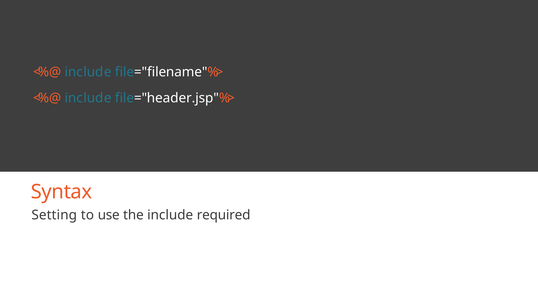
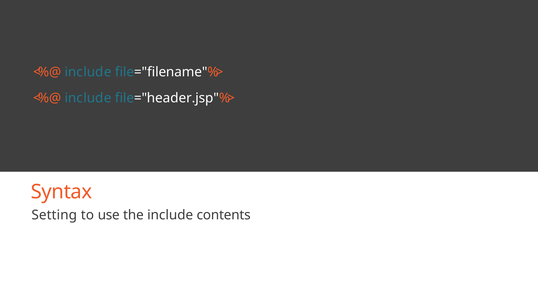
required: required -> contents
